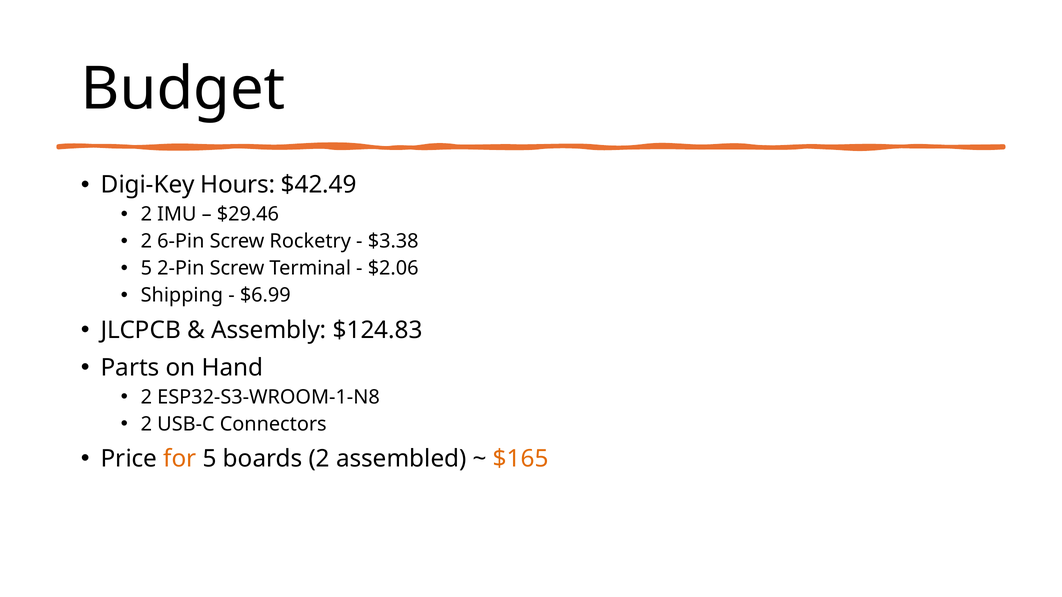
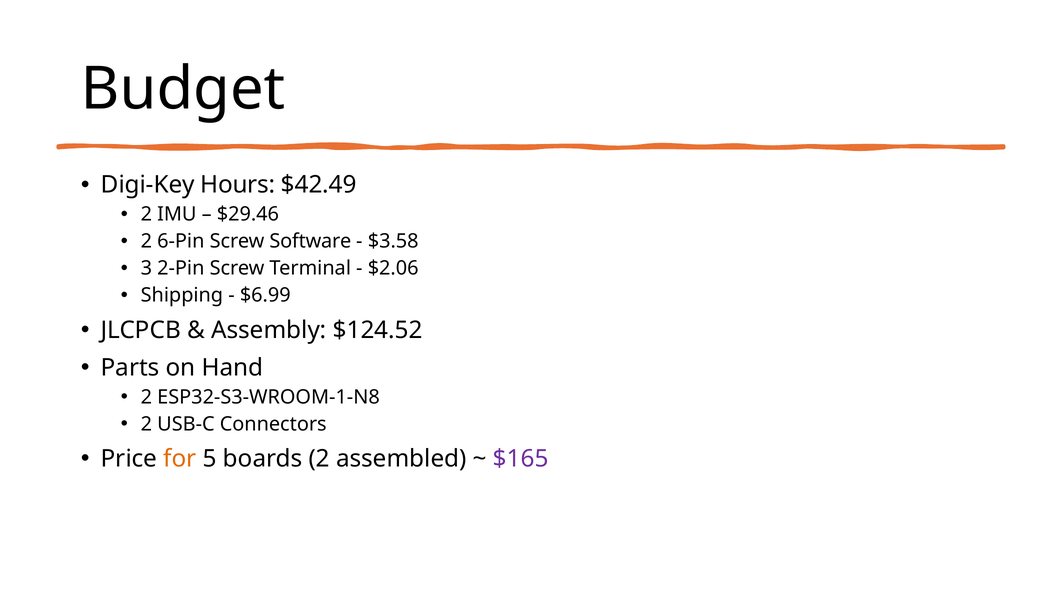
Rocketry: Rocketry -> Software
$3.38: $3.38 -> $3.58
5 at (146, 269): 5 -> 3
$124.83: $124.83 -> $124.52
$165 colour: orange -> purple
